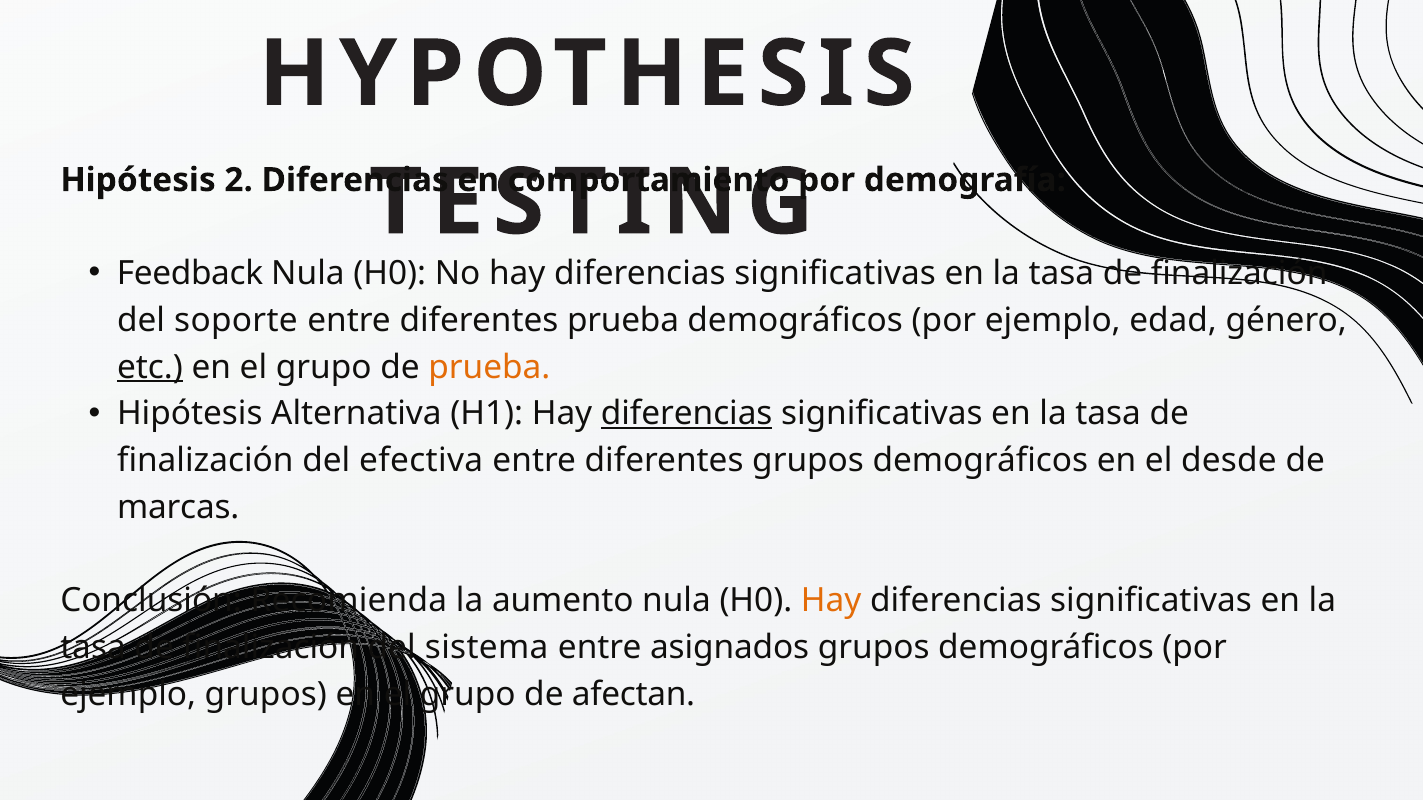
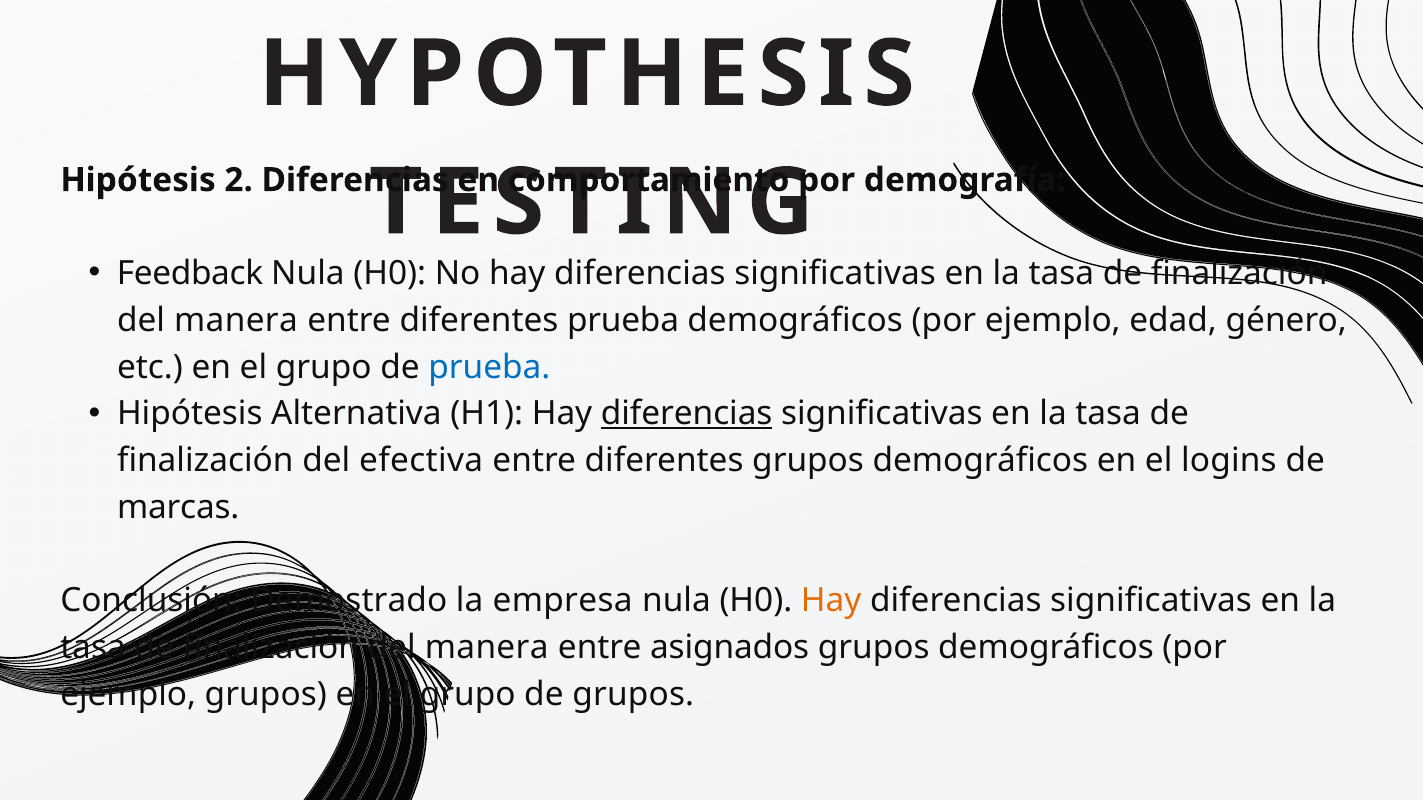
soporte at (236, 320): soporte -> manera
etc underline: present -> none
prueba at (489, 367) colour: orange -> blue
desde: desde -> logins
Recomienda: Recomienda -> Demostrado
aumento: aumento -> empresa
sistema at (487, 648): sistema -> manera
de afectan: afectan -> grupos
